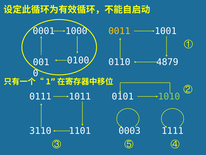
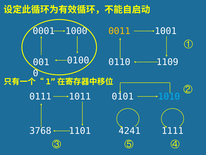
4879: 4879 -> 1109
1010 colour: light green -> light blue
3110: 3110 -> 3768
0003: 0003 -> 4241
